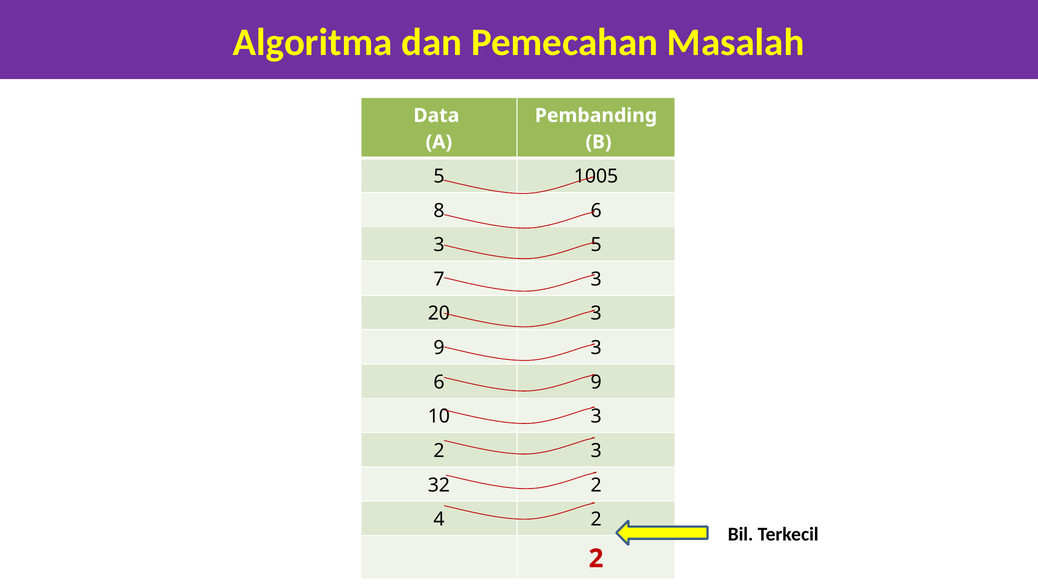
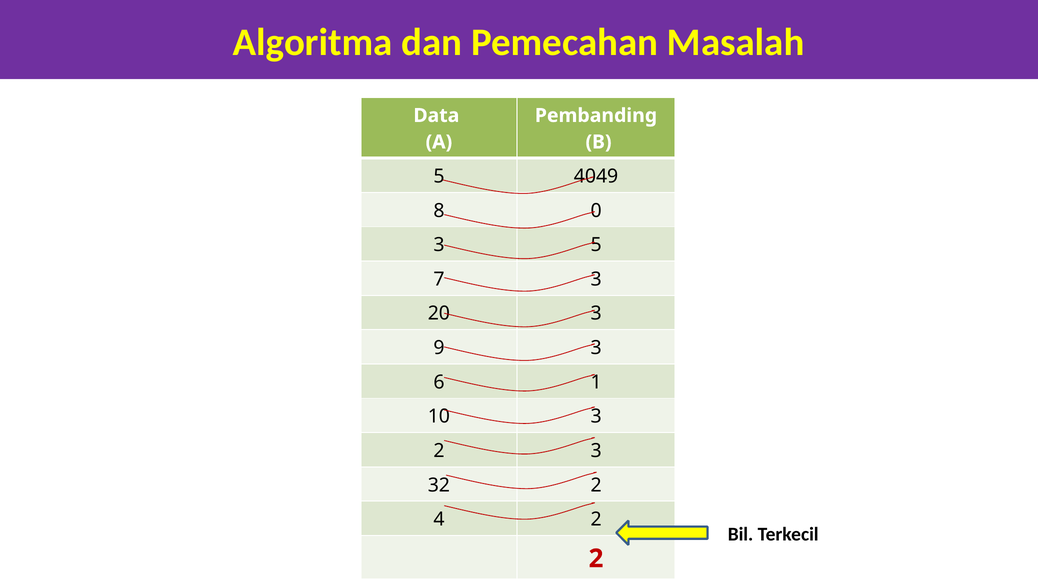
1005: 1005 -> 4049
8 6: 6 -> 0
6 9: 9 -> 1
